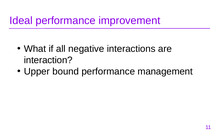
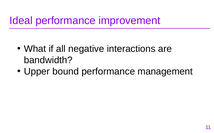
interaction: interaction -> bandwidth
